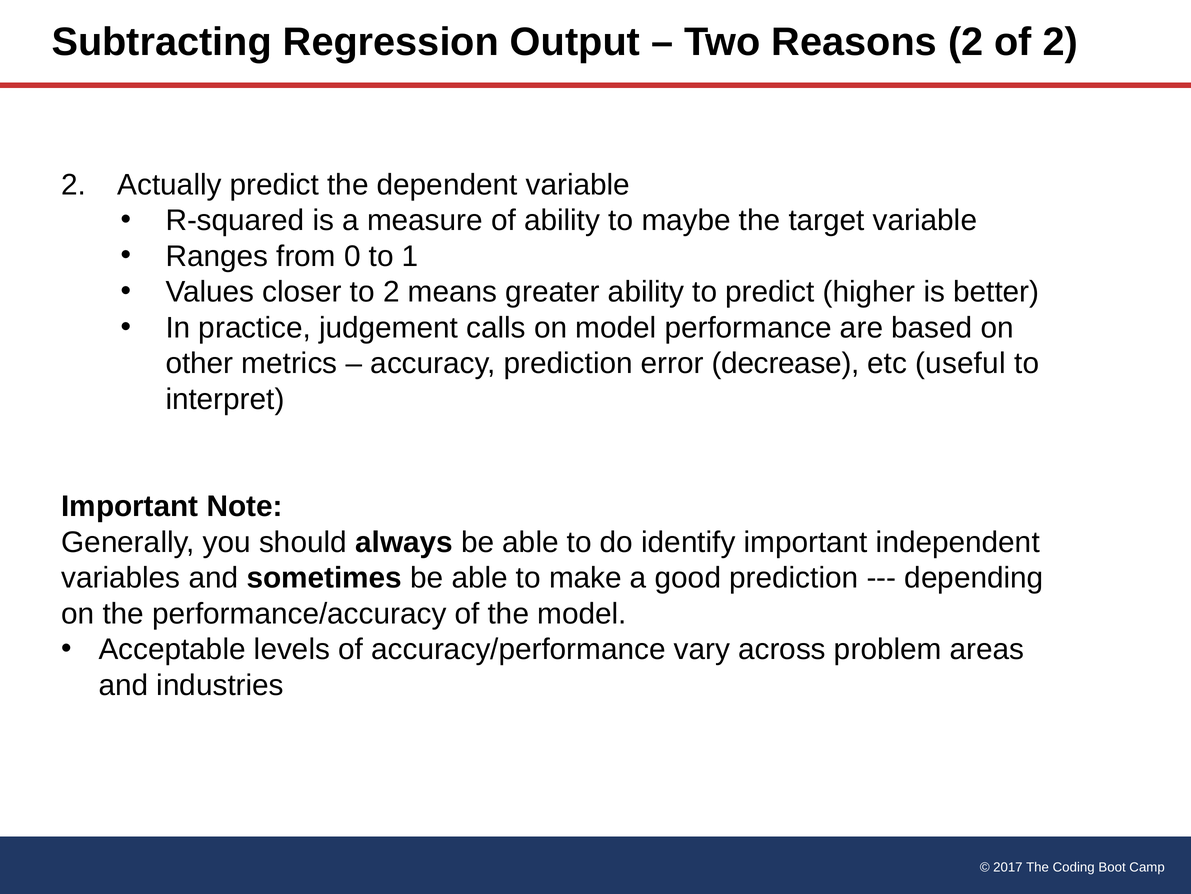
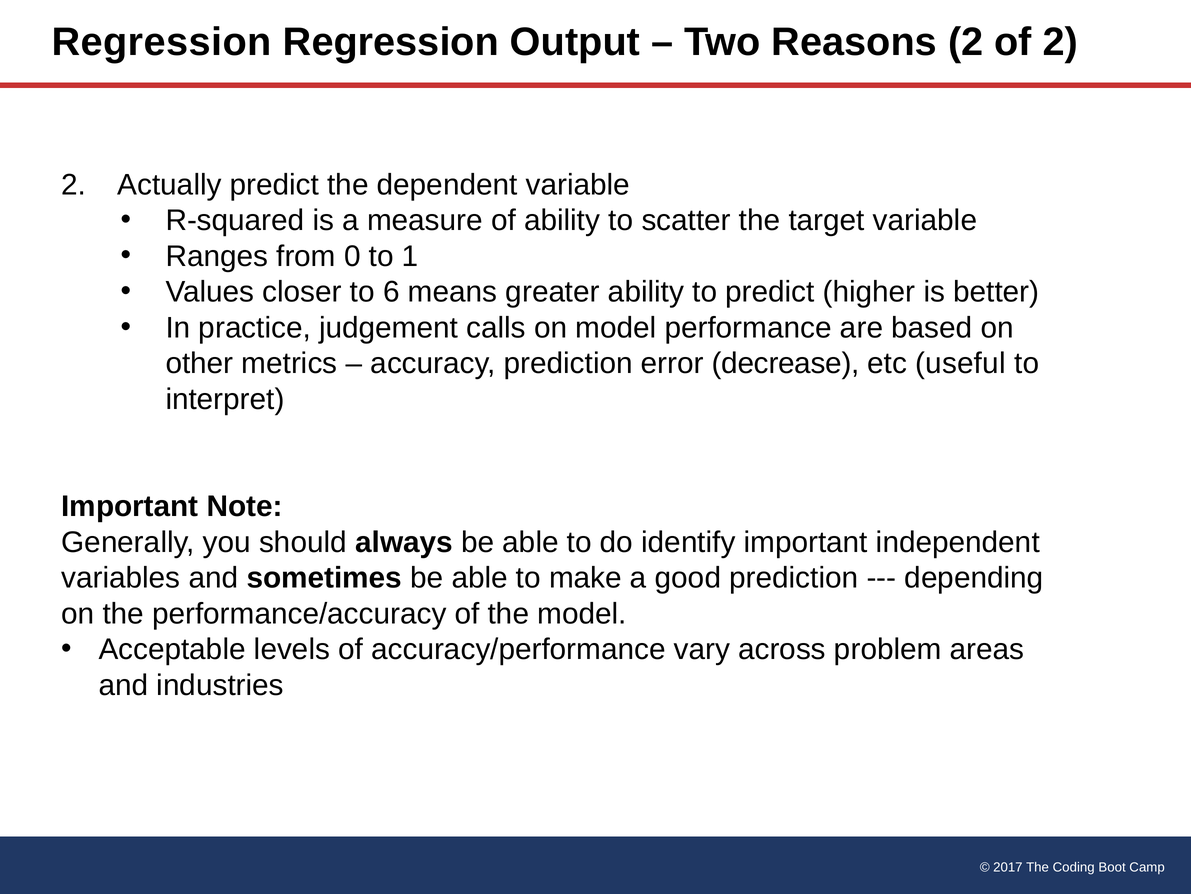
Subtracting at (162, 42): Subtracting -> Regression
maybe: maybe -> scatter
to 2: 2 -> 6
